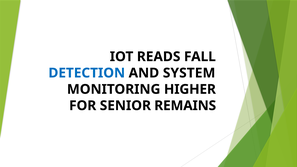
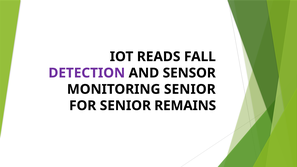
DETECTION colour: blue -> purple
SYSTEM: SYSTEM -> SENSOR
MONITORING HIGHER: HIGHER -> SENIOR
